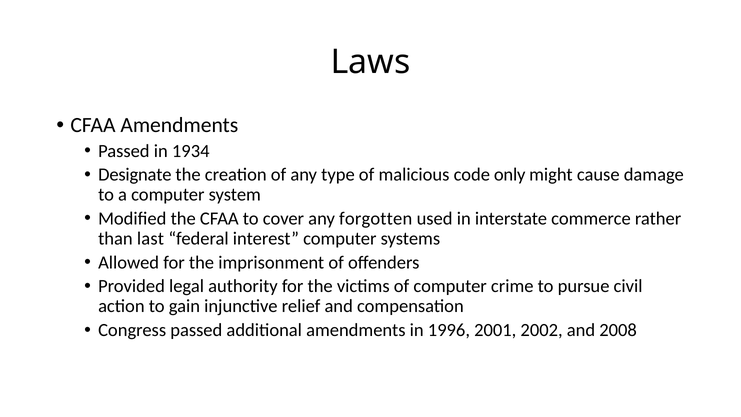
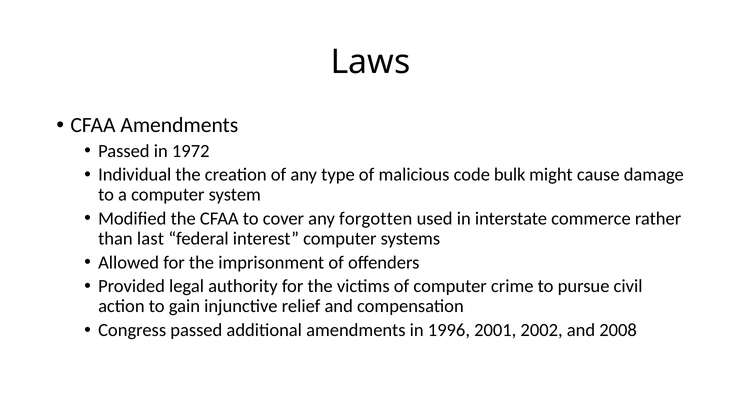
1934: 1934 -> 1972
Designate: Designate -> Individual
only: only -> bulk
